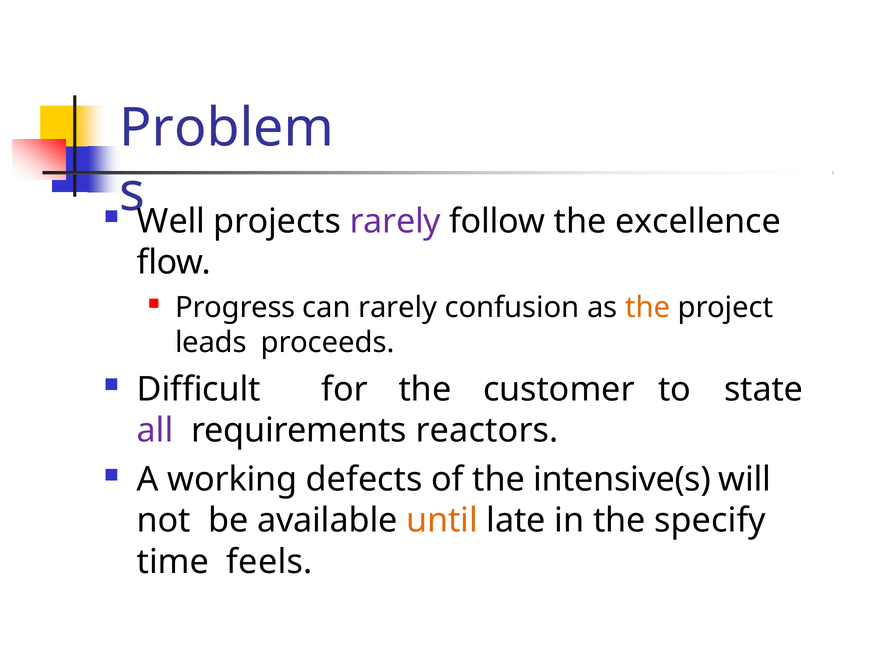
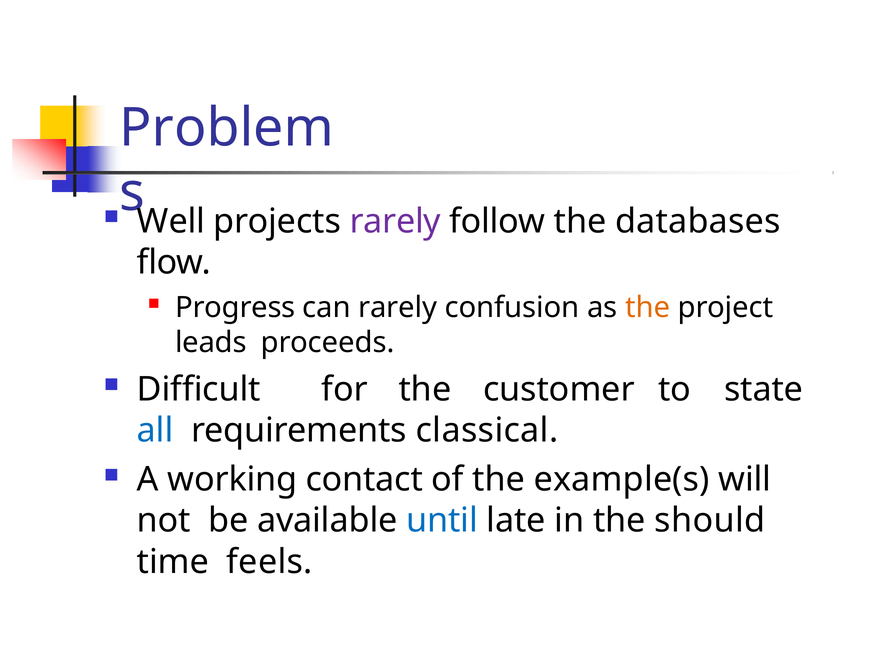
excellence: excellence -> databases
all colour: purple -> blue
reactors: reactors -> classical
defects: defects -> contact
intensive(s: intensive(s -> example(s
until colour: orange -> blue
specify: specify -> should
